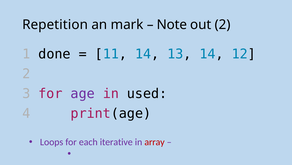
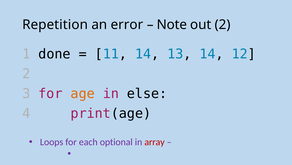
mark: mark -> error
age colour: purple -> orange
used: used -> else
iterative: iterative -> optional
